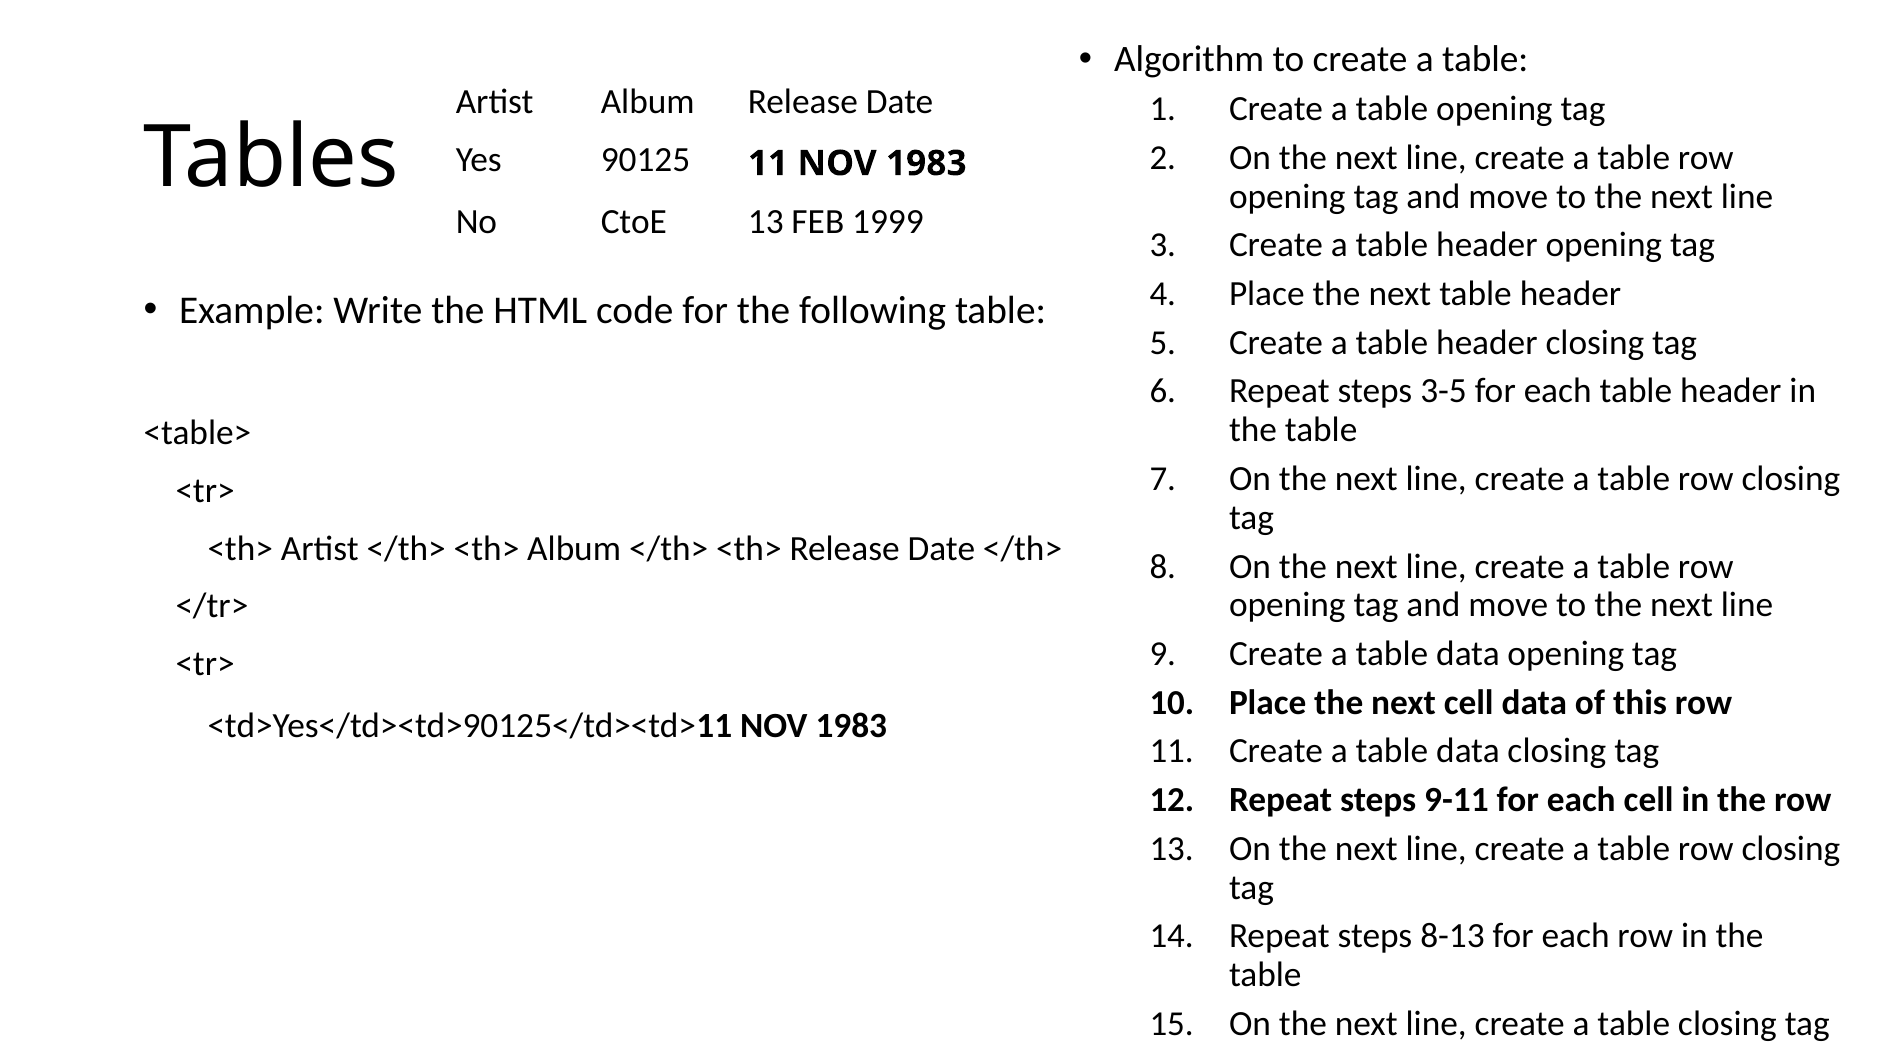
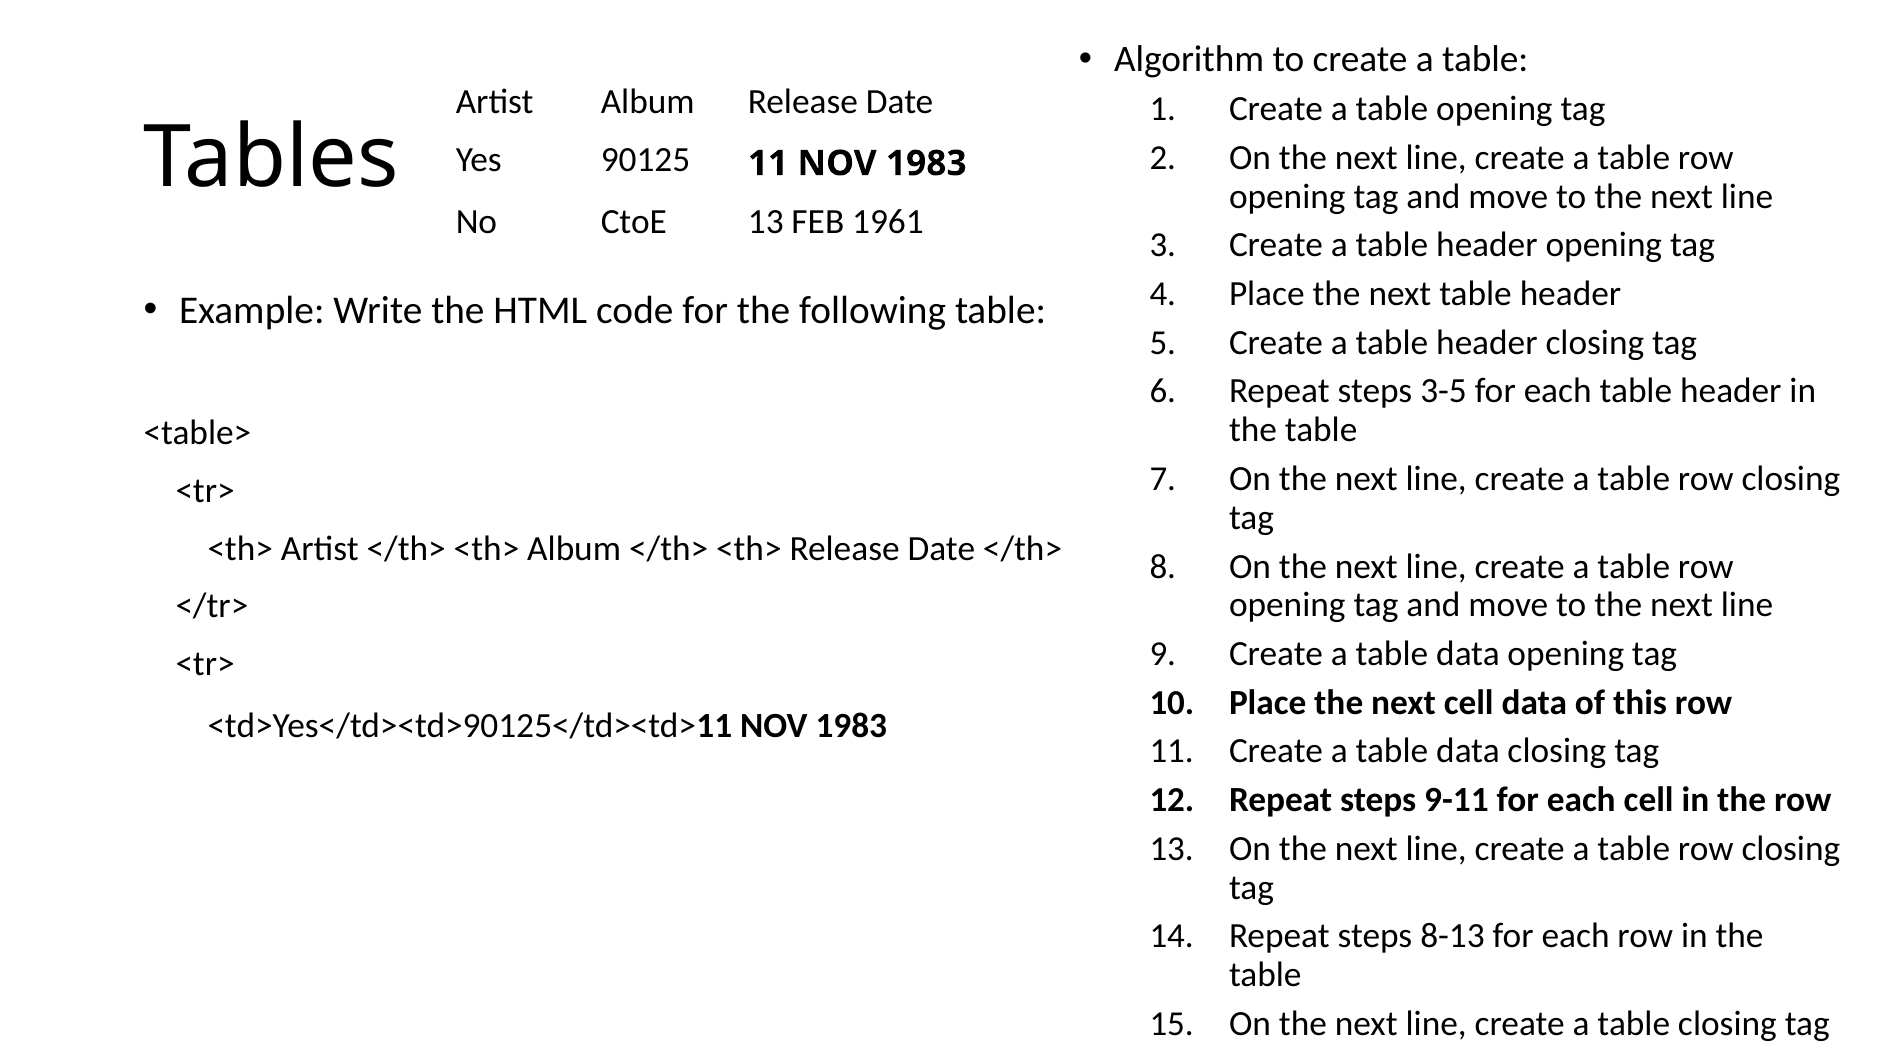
1999: 1999 -> 1961
